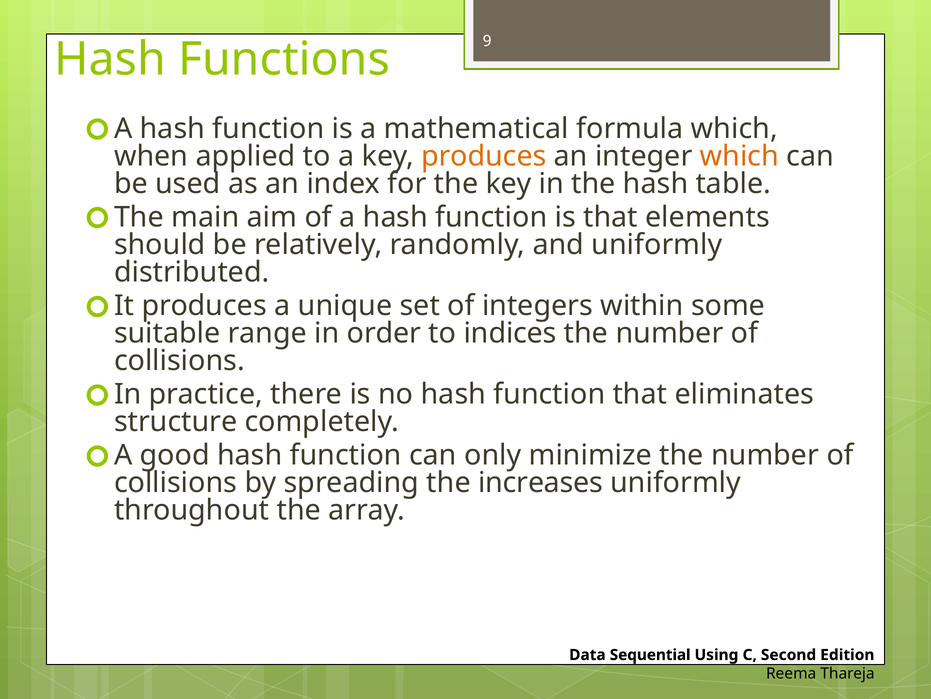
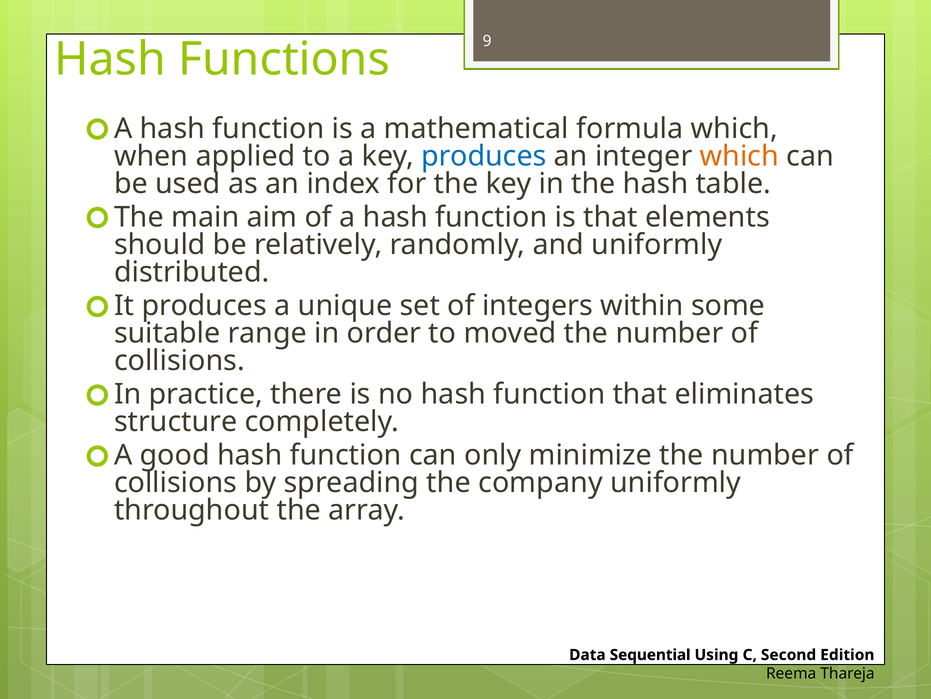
produces at (484, 156) colour: orange -> blue
indices: indices -> moved
increases: increases -> company
